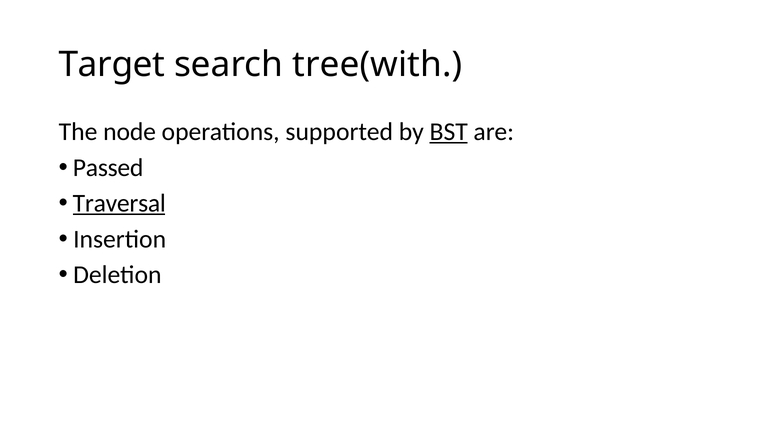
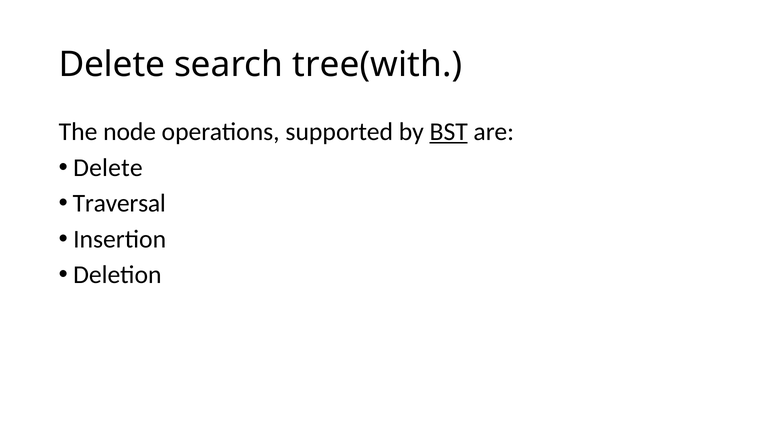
Target at (112, 65): Target -> Delete
Passed at (108, 168): Passed -> Delete
Traversal underline: present -> none
